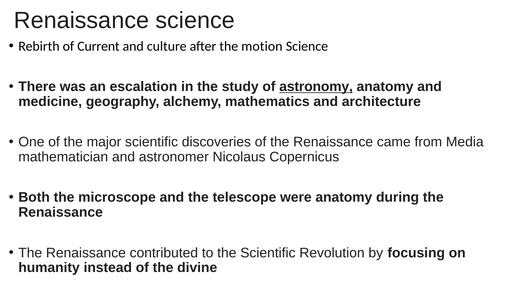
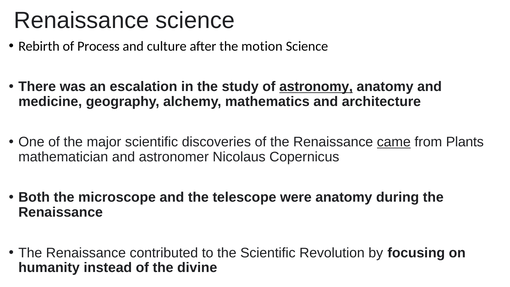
Current: Current -> Process
came underline: none -> present
Media: Media -> Plants
